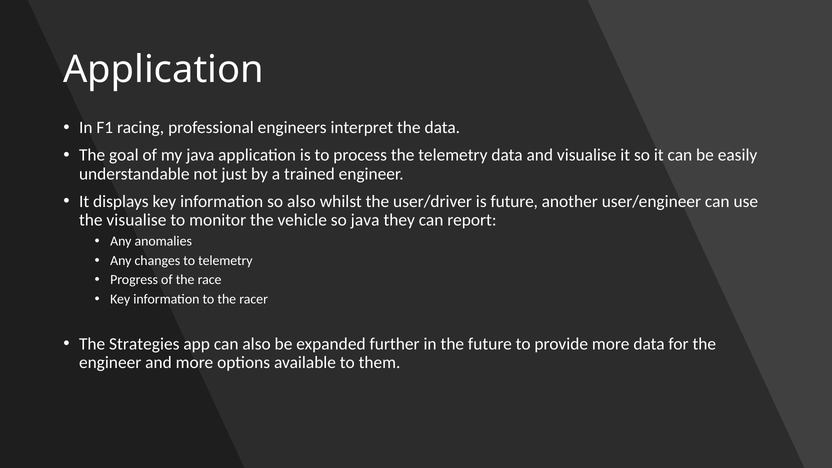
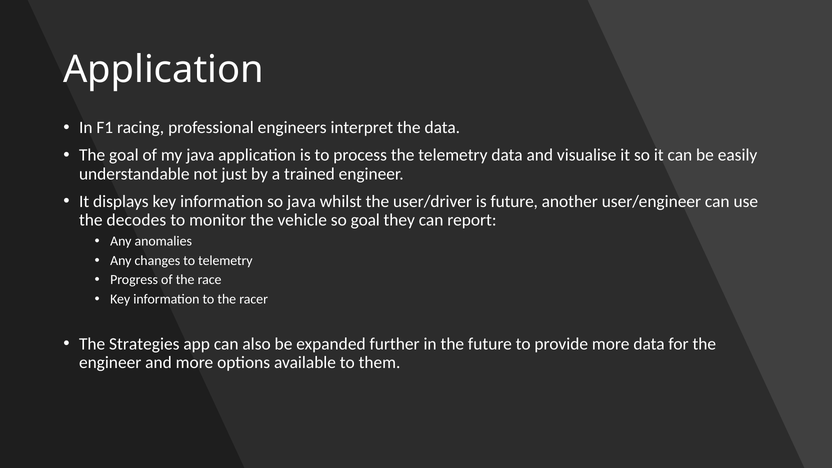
so also: also -> java
the visualise: visualise -> decodes
so java: java -> goal
